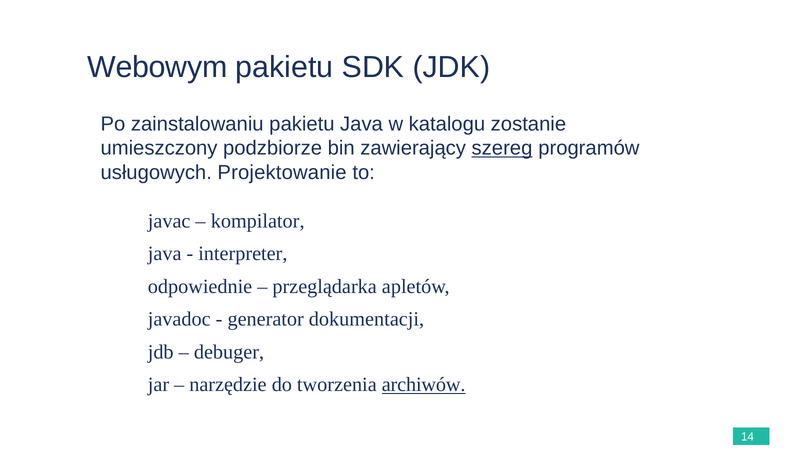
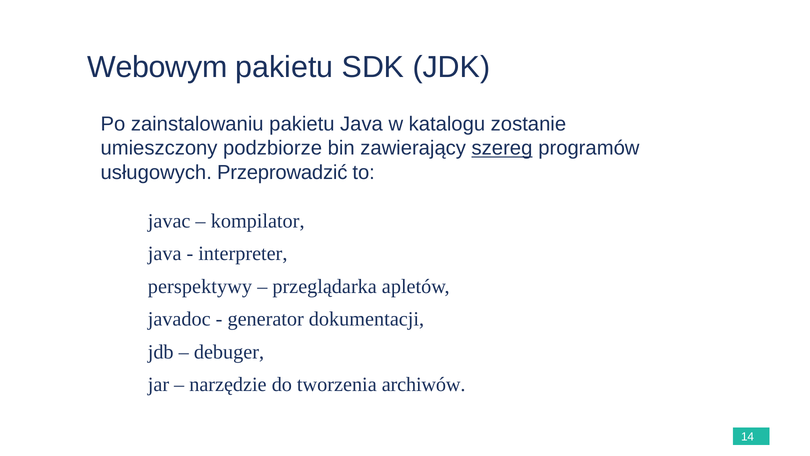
Projektowanie: Projektowanie -> Przeprowadzić
odpowiednie: odpowiednie -> perspektywy
archiwów underline: present -> none
